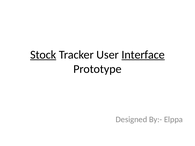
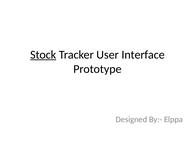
Interface underline: present -> none
